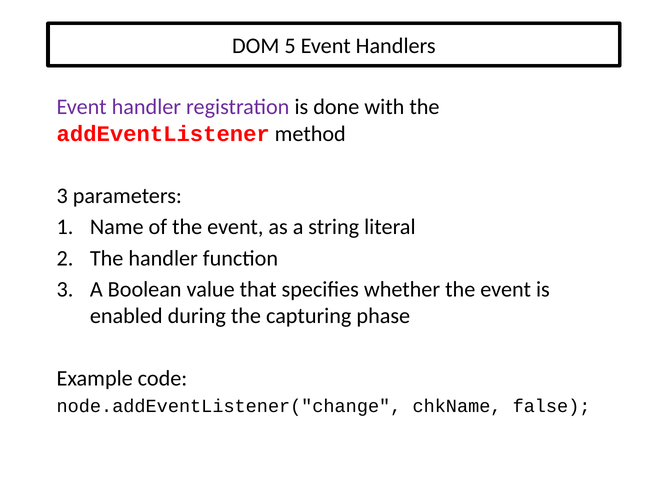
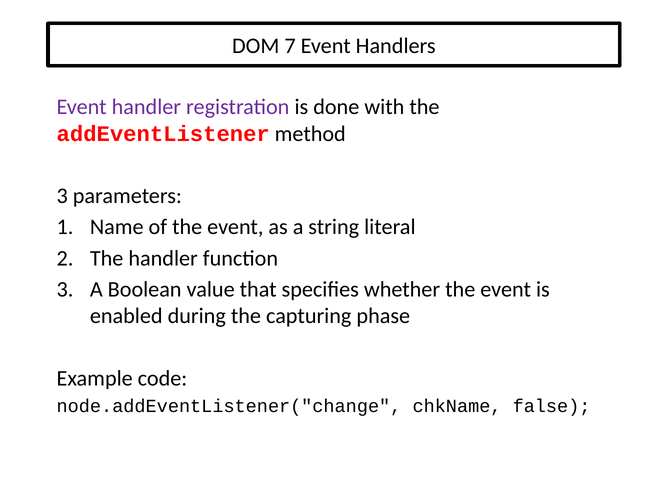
5: 5 -> 7
